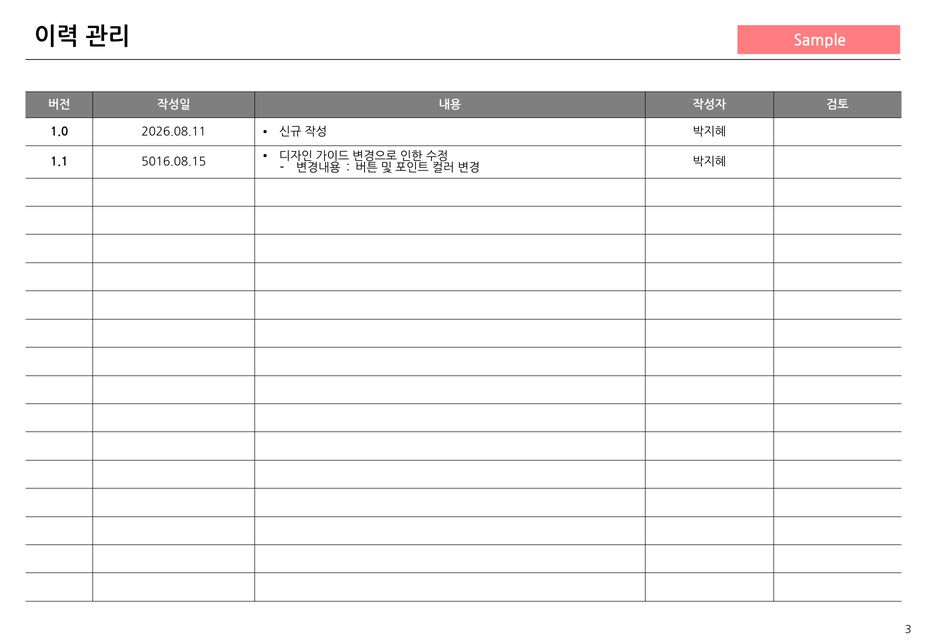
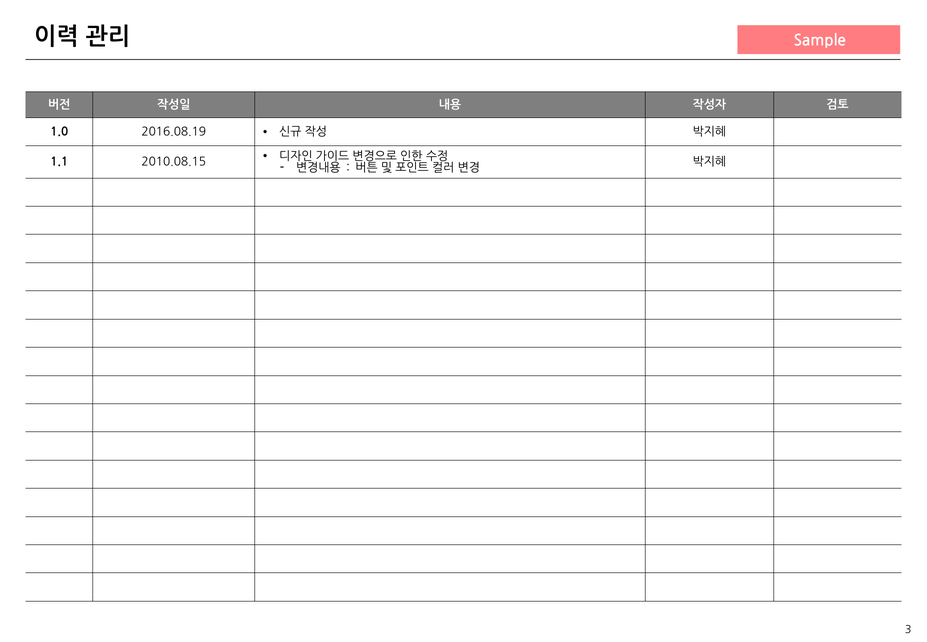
2026.08.11: 2026.08.11 -> 2016.08.19
5016.08.15: 5016.08.15 -> 2010.08.15
